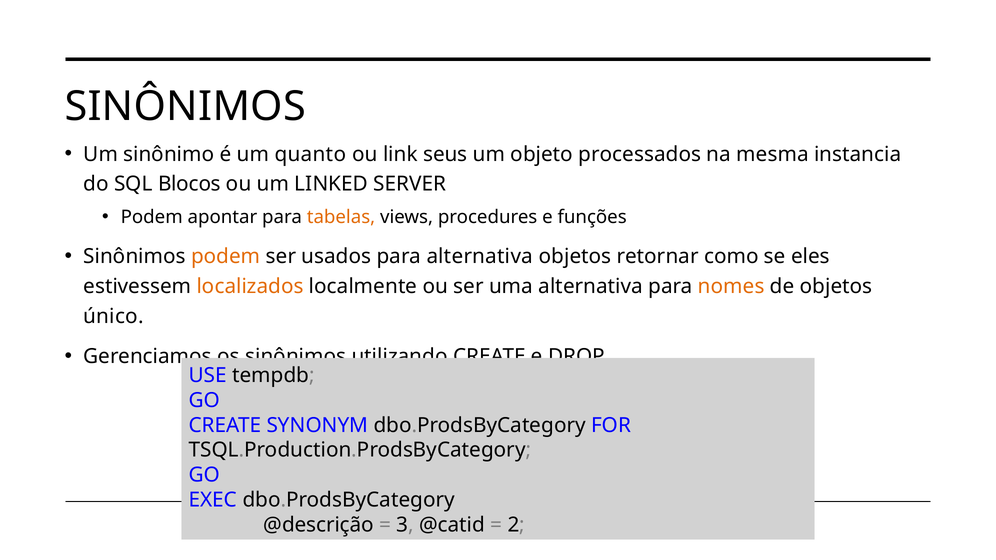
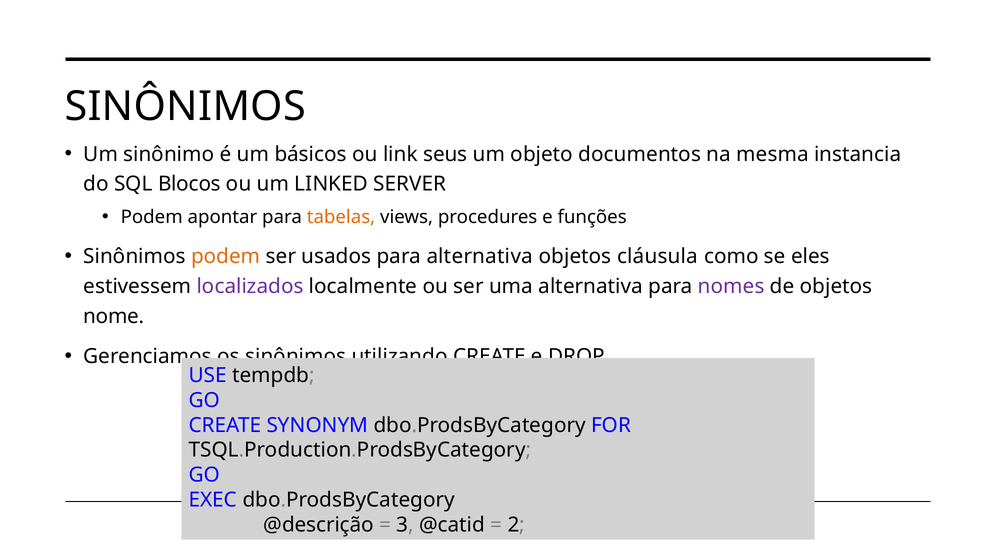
quanto: quanto -> básicos
processados: processados -> documentos
retornar: retornar -> cláusula
localizados colour: orange -> purple
nomes colour: orange -> purple
único: único -> nome
